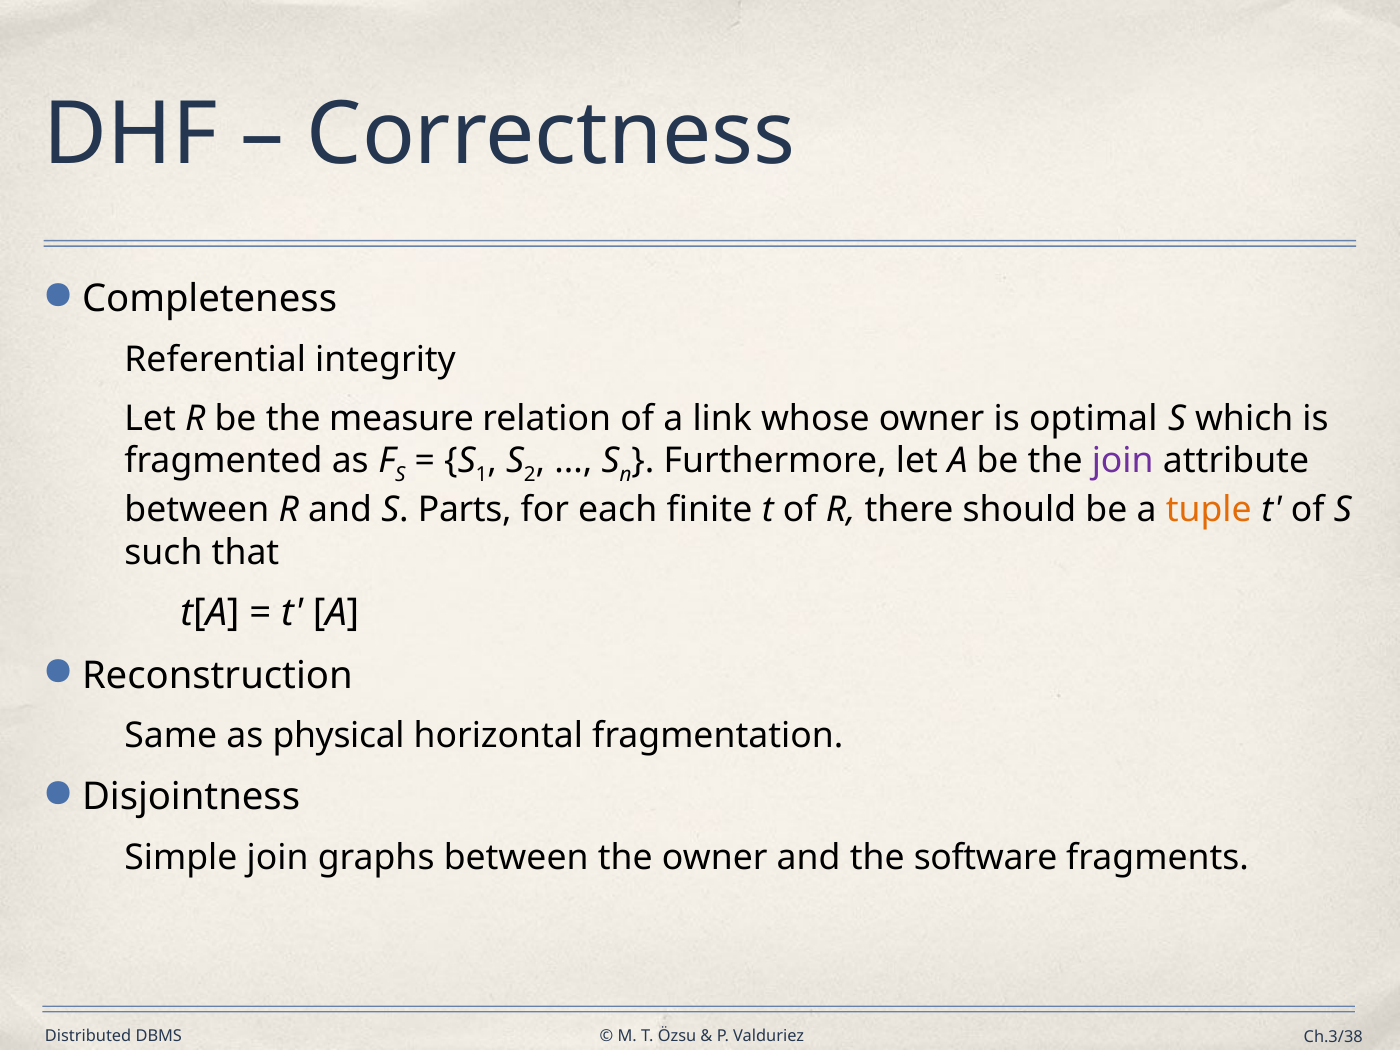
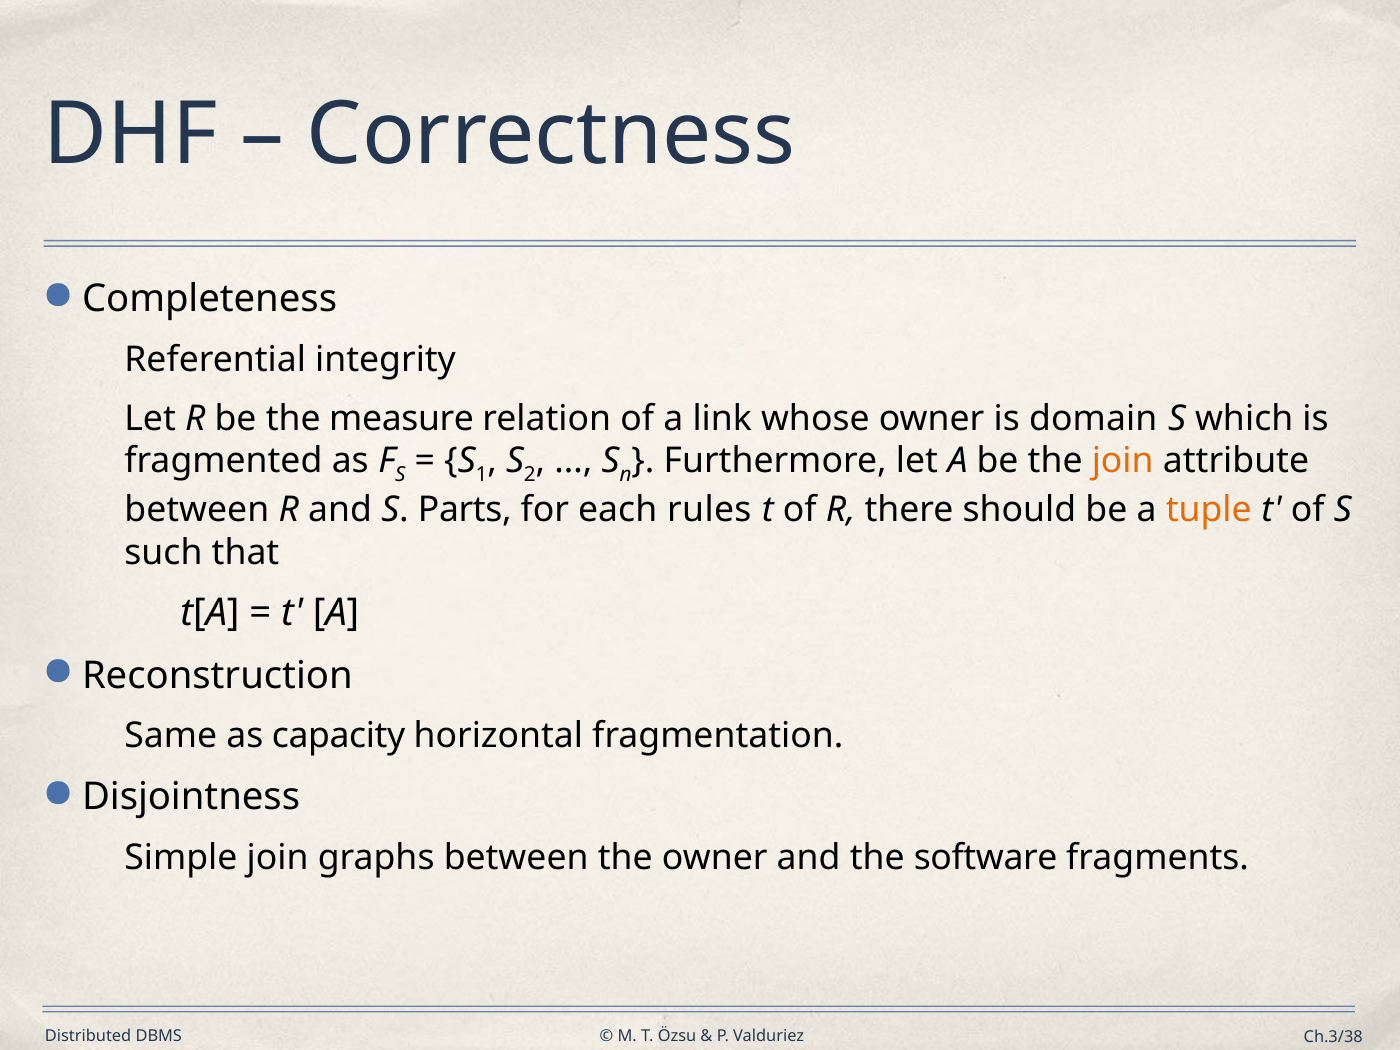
optimal: optimal -> domain
join at (1123, 461) colour: purple -> orange
finite: finite -> rules
physical: physical -> capacity
